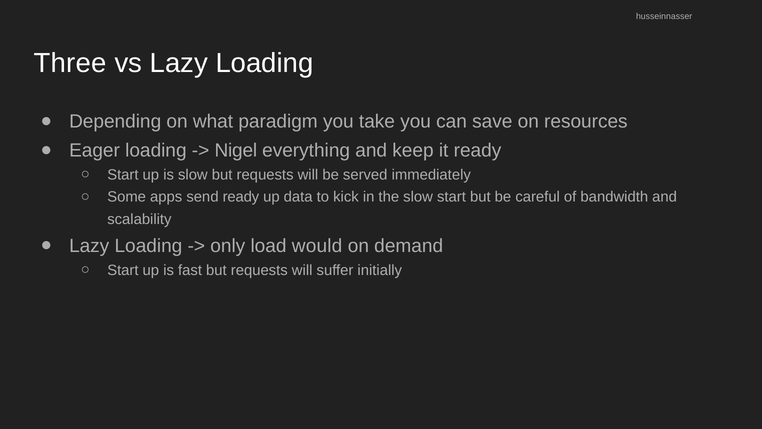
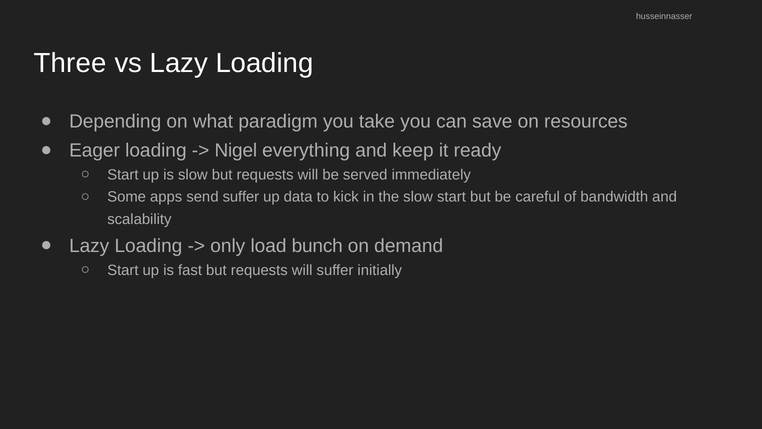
send ready: ready -> suffer
would: would -> bunch
